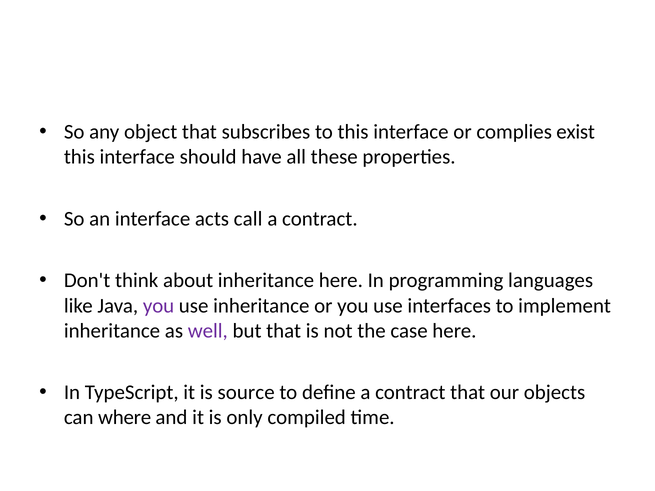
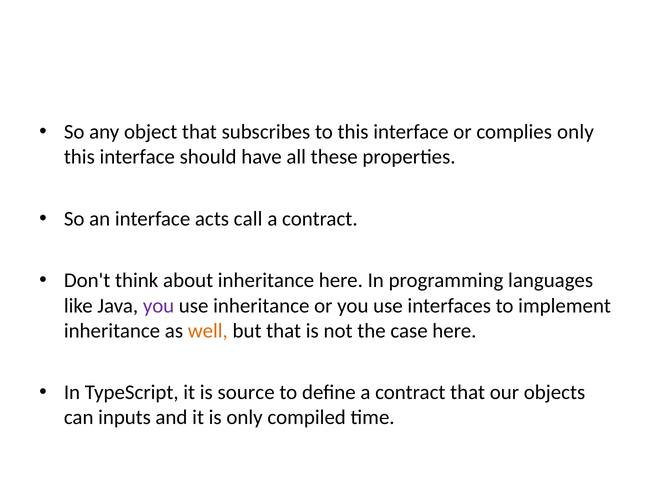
complies exist: exist -> only
well colour: purple -> orange
where: where -> inputs
